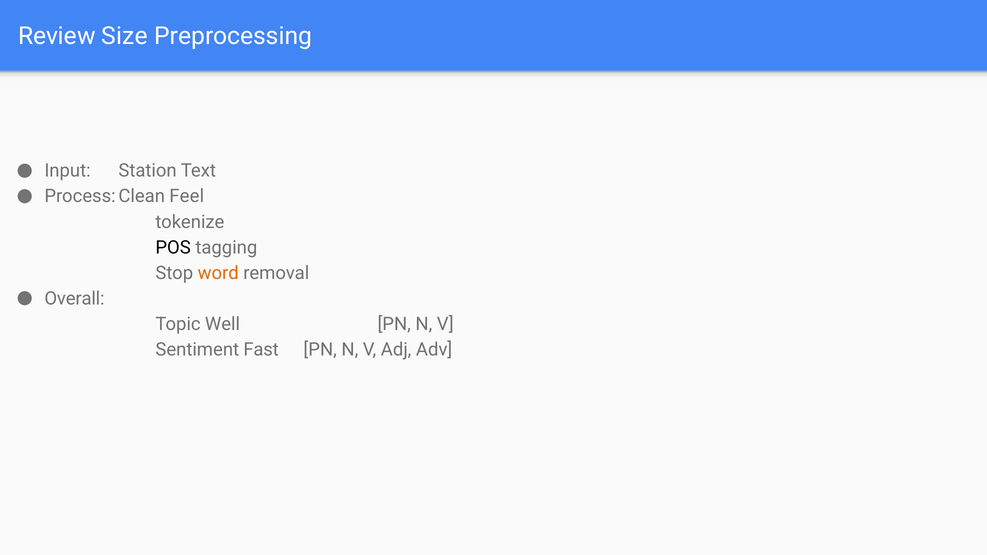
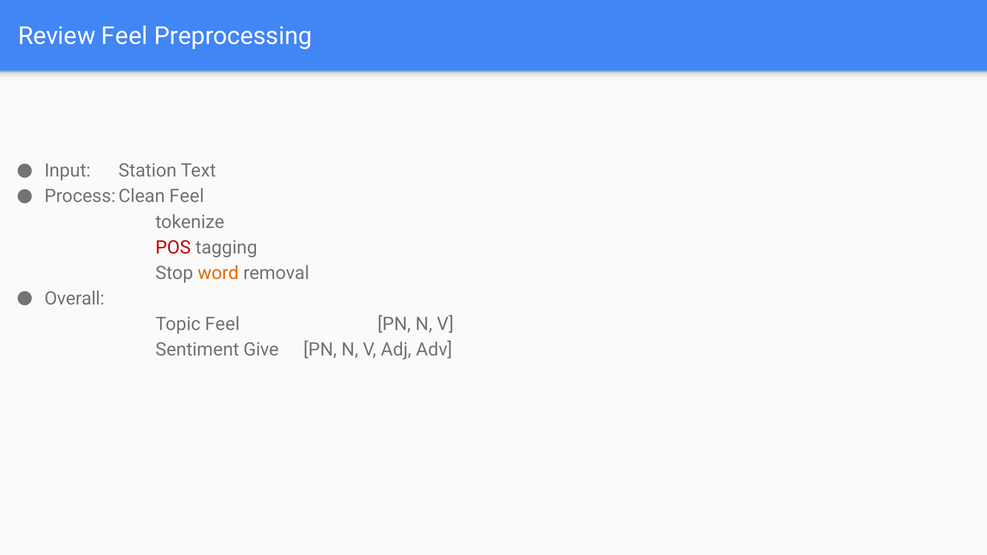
Review Size: Size -> Feel
POS colour: black -> red
Topic Well: Well -> Feel
Fast: Fast -> Give
